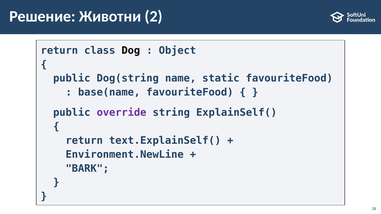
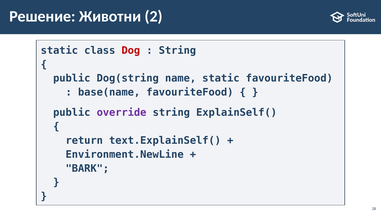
return at (59, 50): return -> static
Dog colour: black -> red
Object at (177, 50): Object -> String
